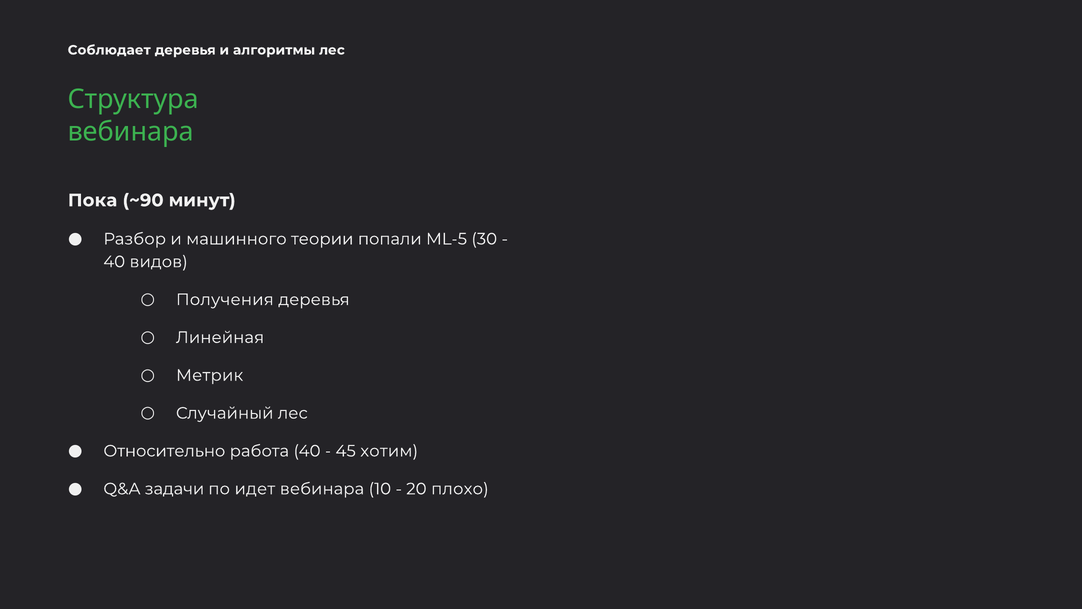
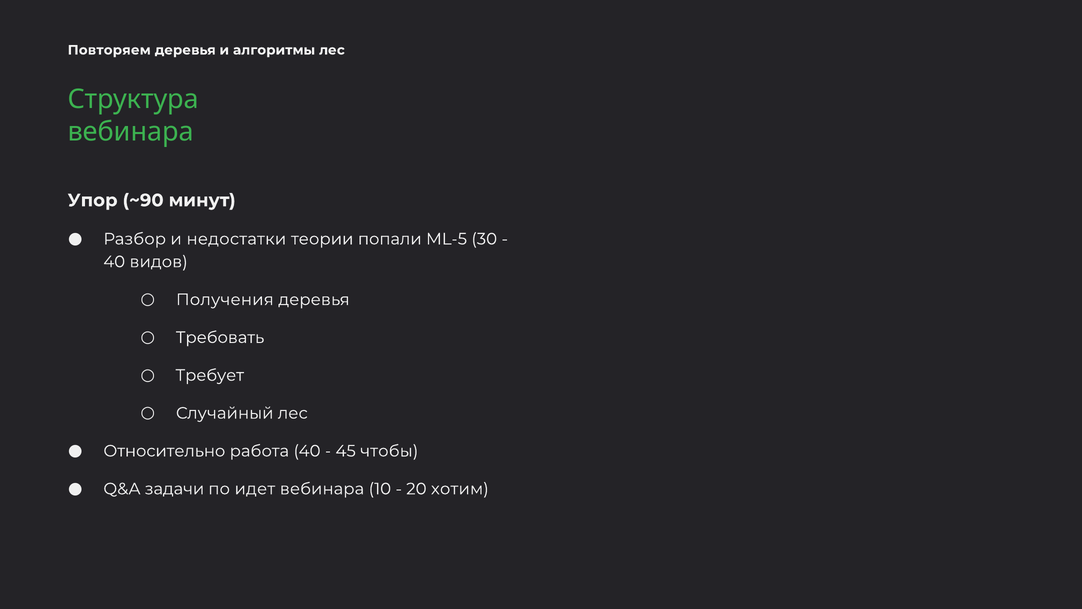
Соблюдает: Соблюдает -> Повторяем
Пока: Пока -> Упор
машинного: машинного -> недостатки
Линейная: Линейная -> Требовать
Метрик: Метрик -> Требует
хотим: хотим -> чтобы
плохо: плохо -> хотим
